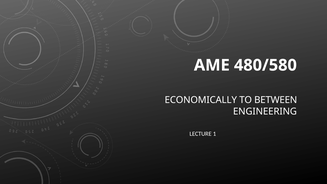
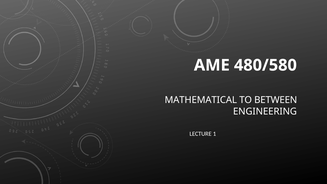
ECONOMICALLY: ECONOMICALLY -> MATHEMATICAL
